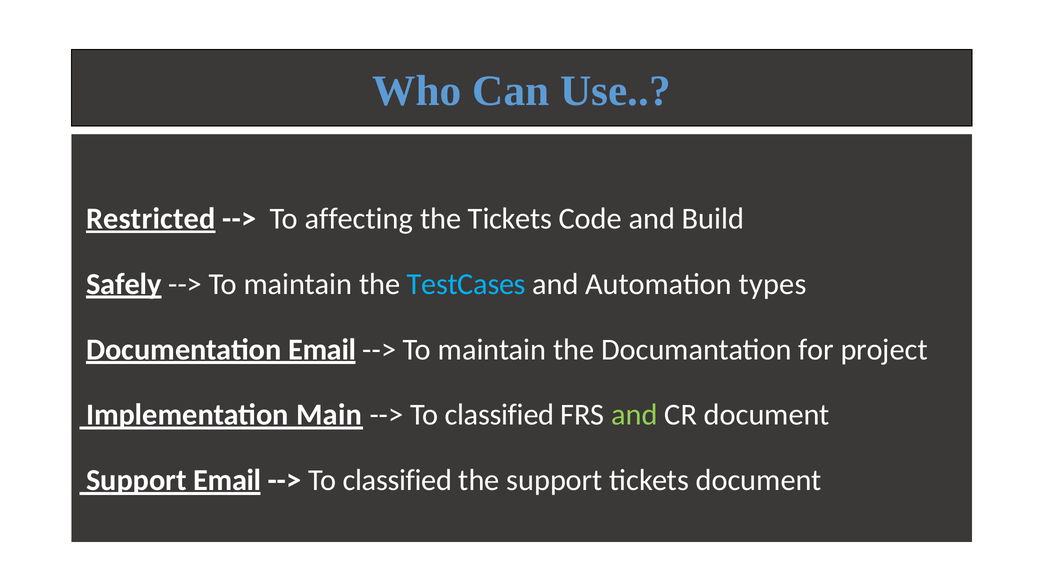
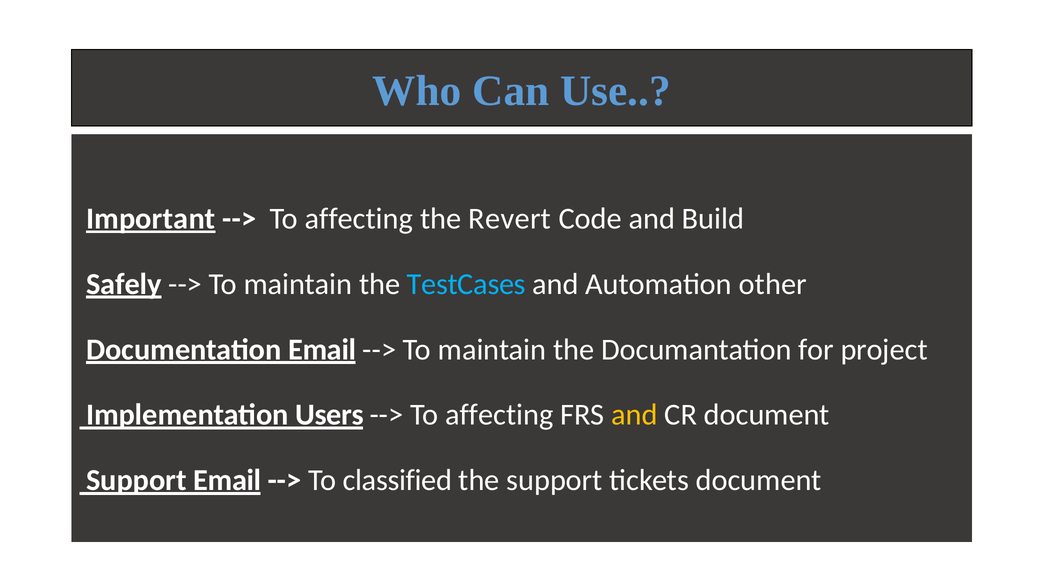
Restricted: Restricted -> Important
the Tickets: Tickets -> Revert
types: types -> other
Main: Main -> Users
classified at (499, 415): classified -> affecting
and at (634, 415) colour: light green -> yellow
